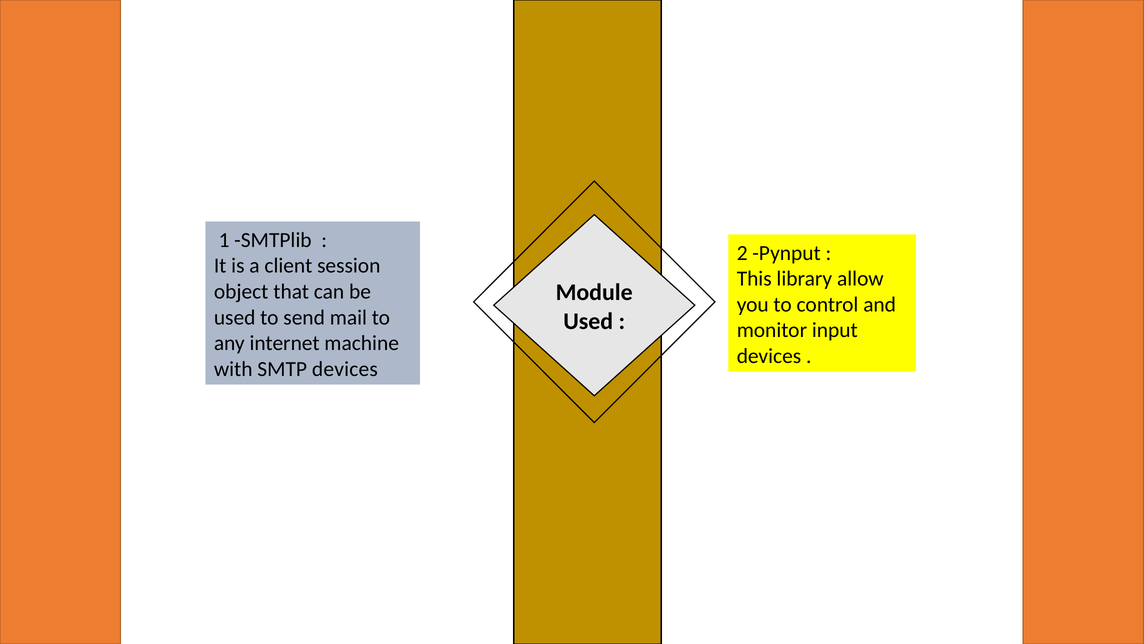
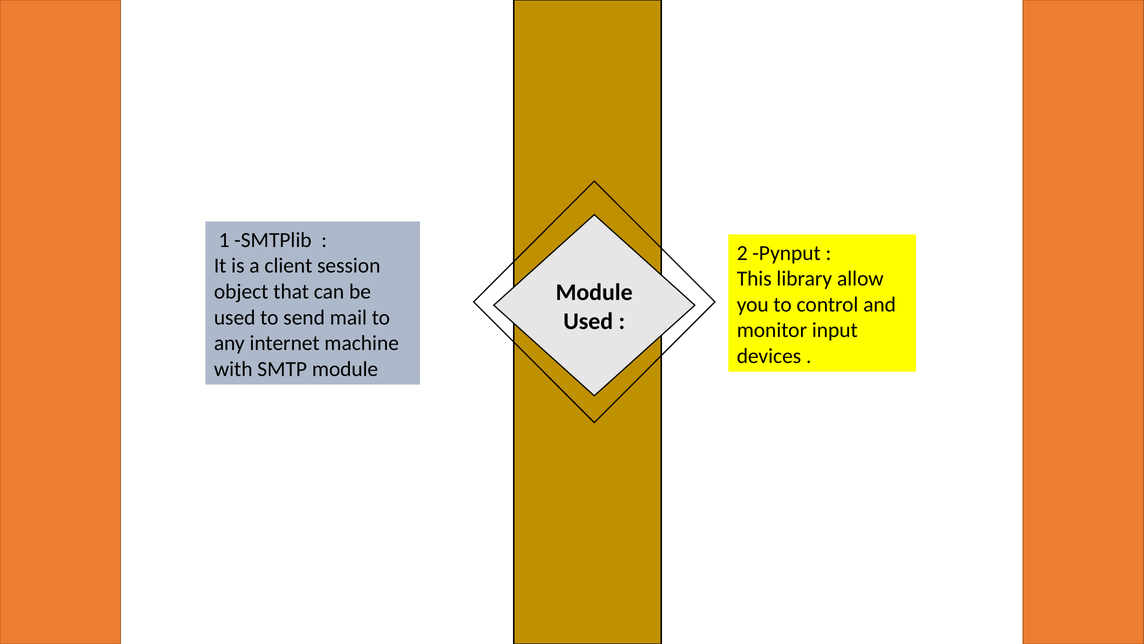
SMTP devices: devices -> module
